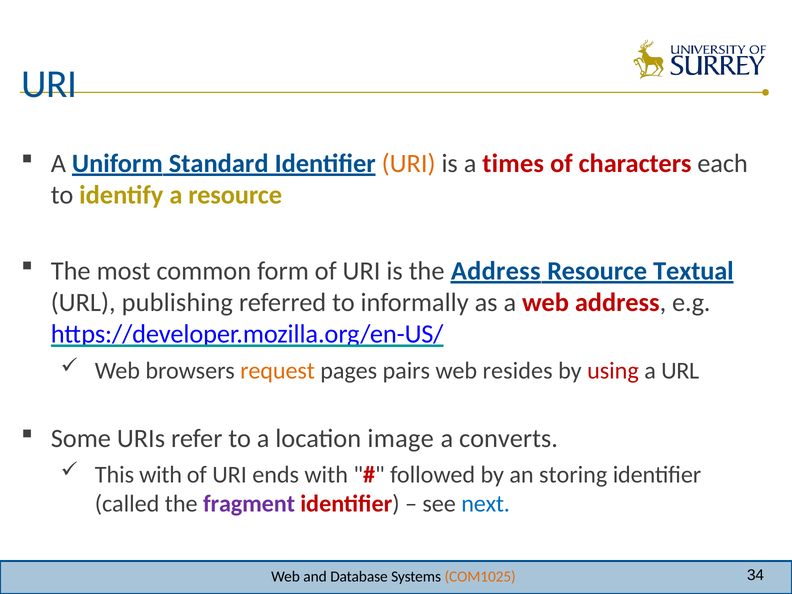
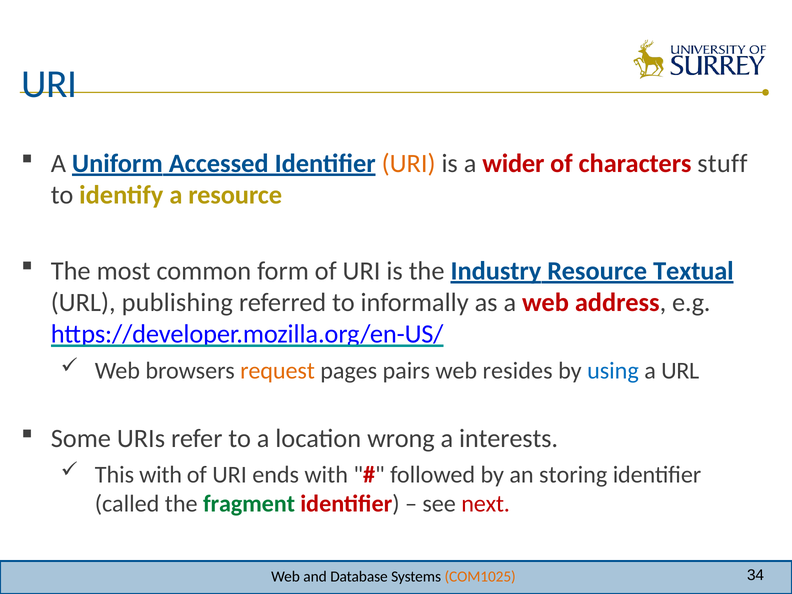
Standard: Standard -> Accessed
times: times -> wider
each: each -> stuff
the Address: Address -> Industry
using colour: red -> blue
image: image -> wrong
converts: converts -> interests
fragment colour: purple -> green
next colour: blue -> red
